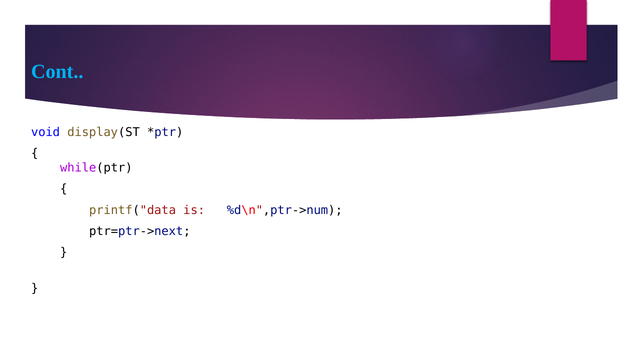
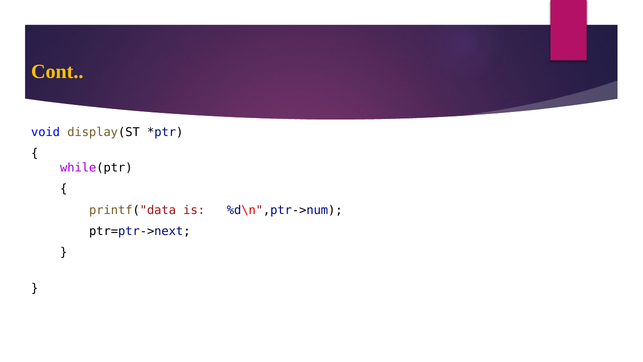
Cont colour: light blue -> yellow
